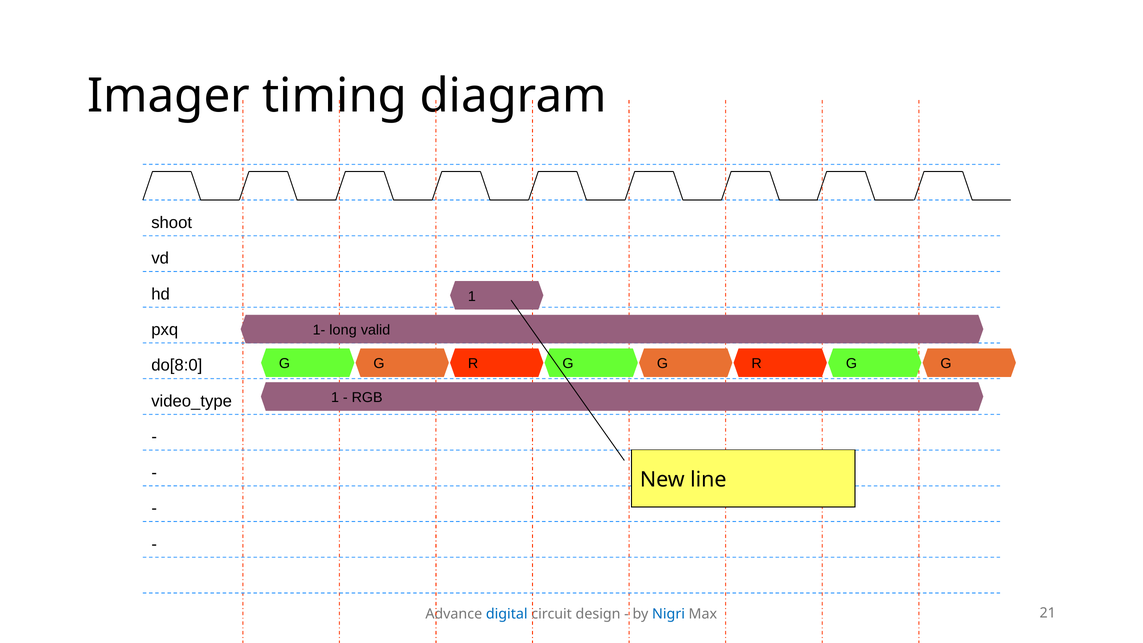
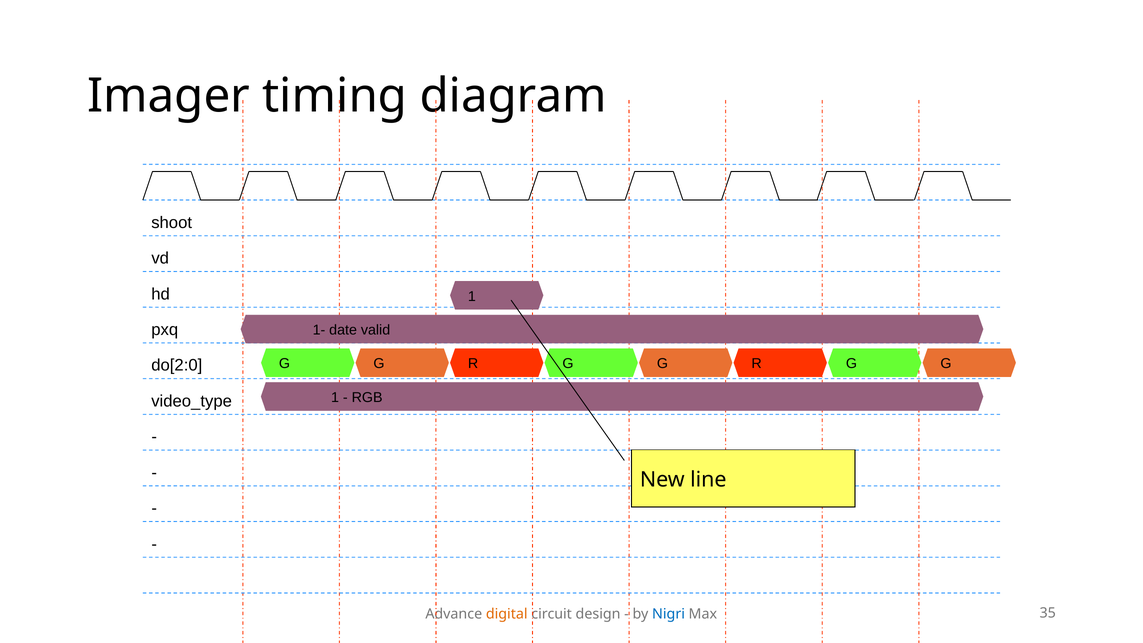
long: long -> date
do[8:0: do[8:0 -> do[2:0
digital colour: blue -> orange
21: 21 -> 35
